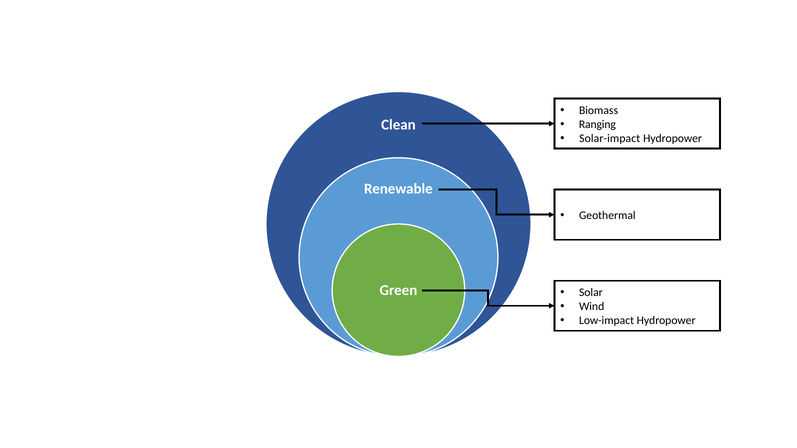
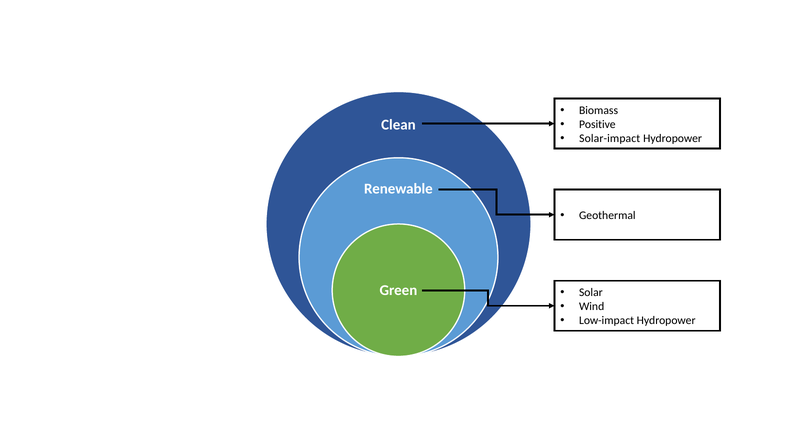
Ranging: Ranging -> Positive
